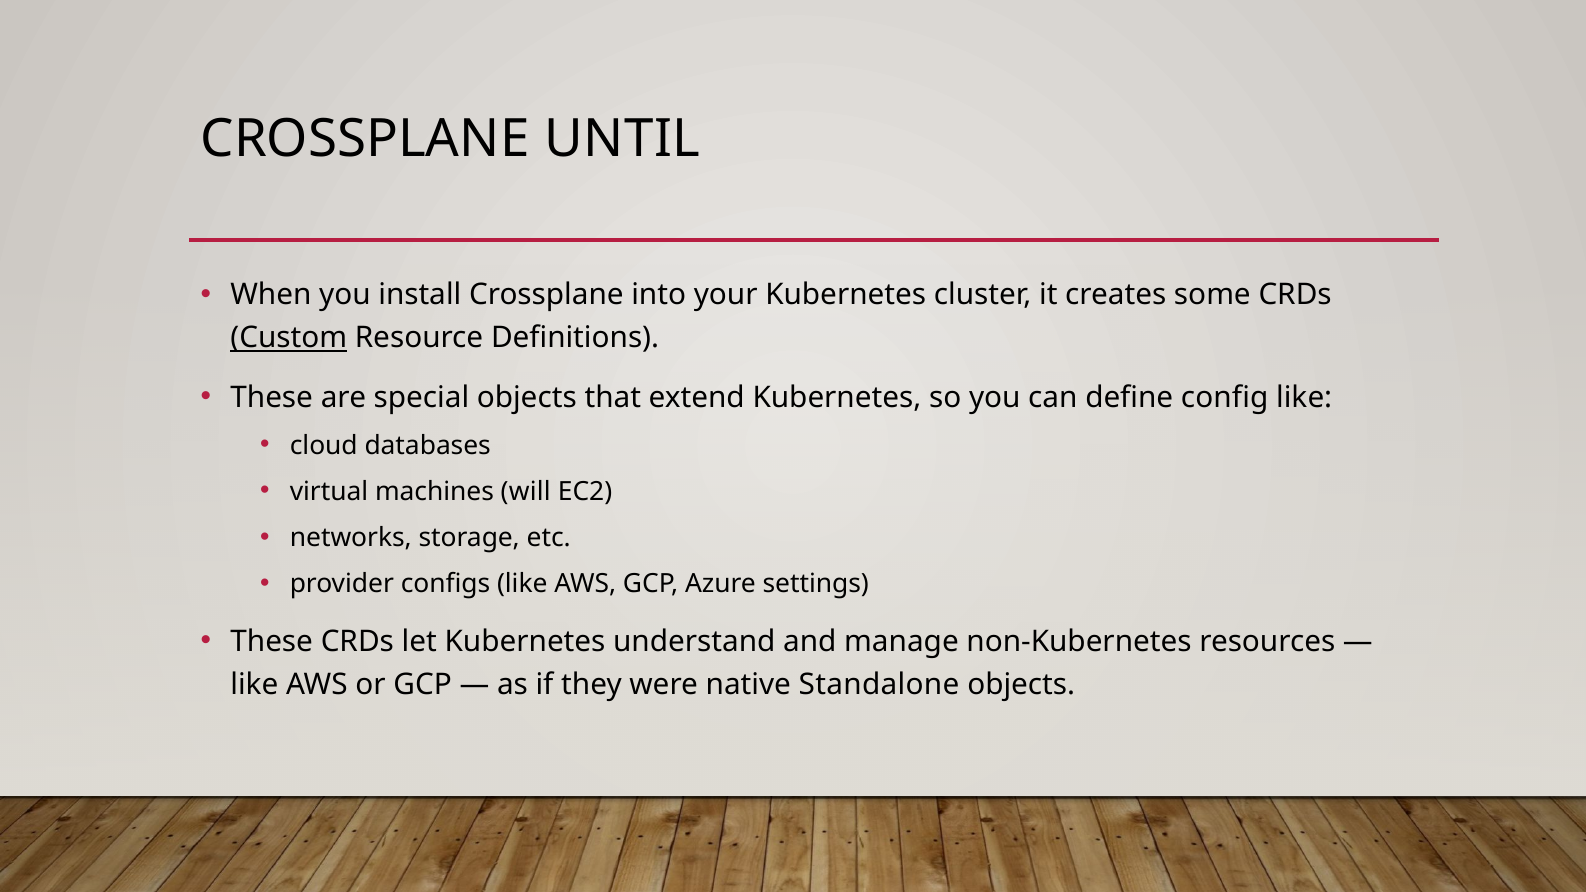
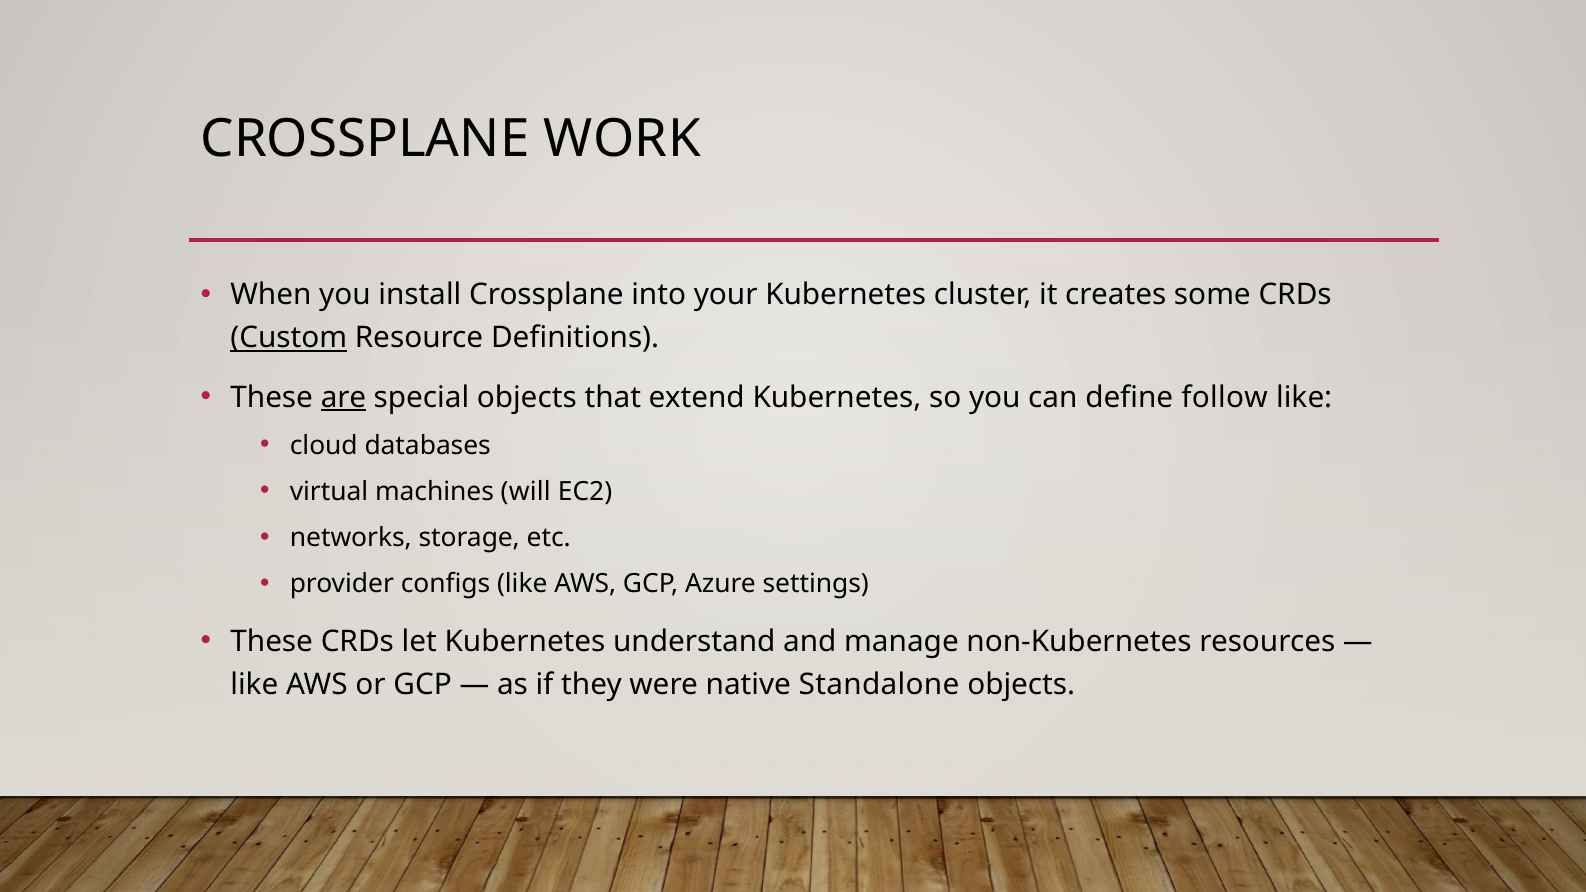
UNTIL: UNTIL -> WORK
are underline: none -> present
config: config -> follow
